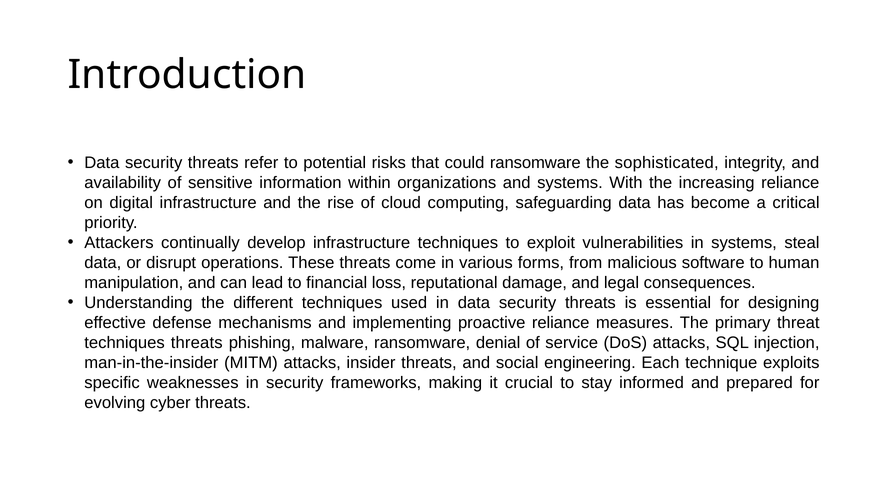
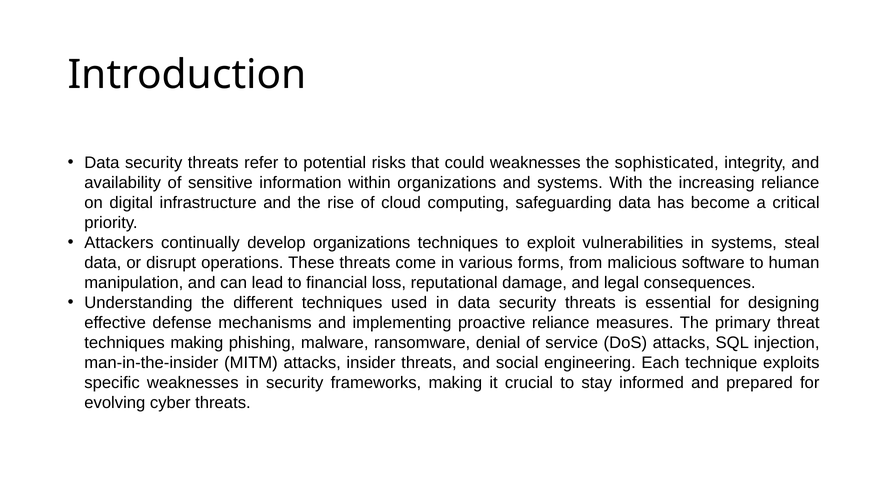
could ransomware: ransomware -> weaknesses
develop infrastructure: infrastructure -> organizations
techniques threats: threats -> making
